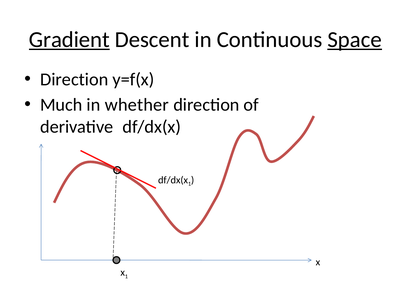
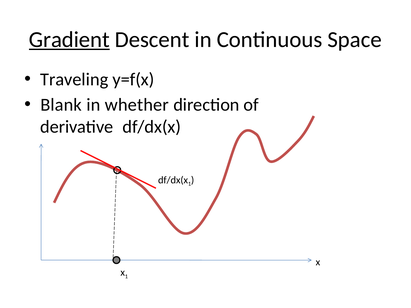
Space underline: present -> none
Direction at (74, 79): Direction -> Traveling
Much: Much -> Blank
